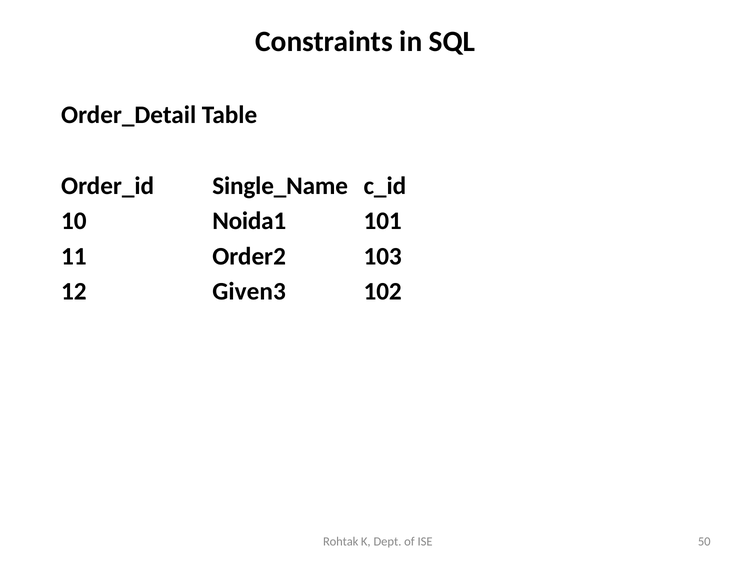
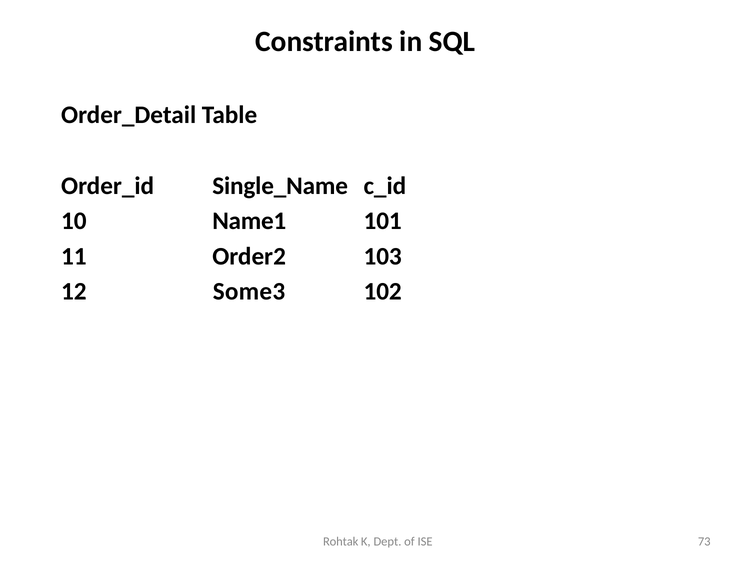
Noida1: Noida1 -> Name1
Given3: Given3 -> Some3
50: 50 -> 73
